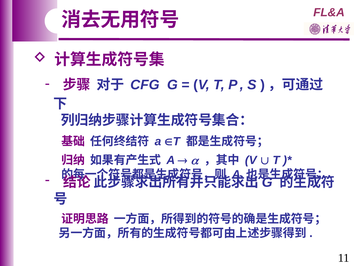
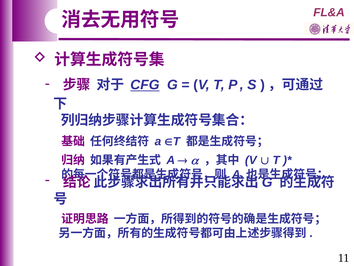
CFG underline: none -> present
